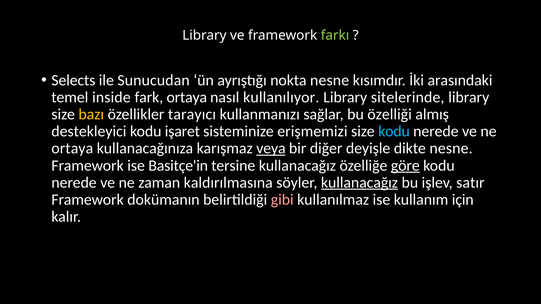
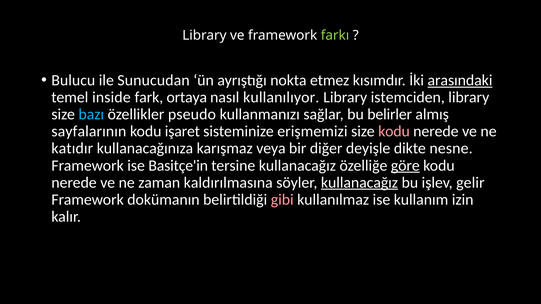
Selects: Selects -> Bulucu
nokta nesne: nesne -> etmez
arasındaki underline: none -> present
sitelerinde: sitelerinde -> istemciden
bazı colour: yellow -> light blue
tarayıcı: tarayıcı -> pseudo
özelliği: özelliği -> belirler
destekleyici: destekleyici -> sayfalarının
kodu at (394, 132) colour: light blue -> pink
ortaya at (72, 149): ortaya -> katıdır
veya underline: present -> none
satır: satır -> gelir
için: için -> izin
